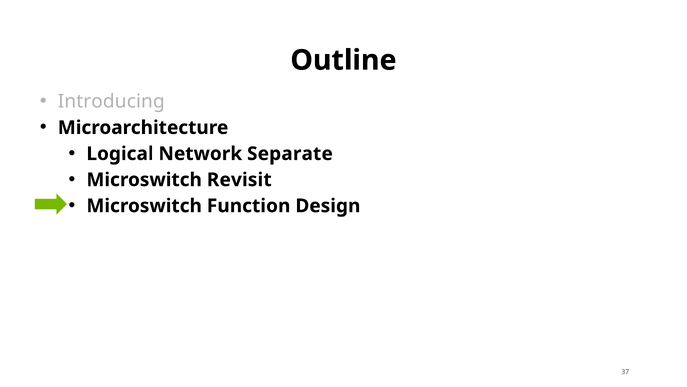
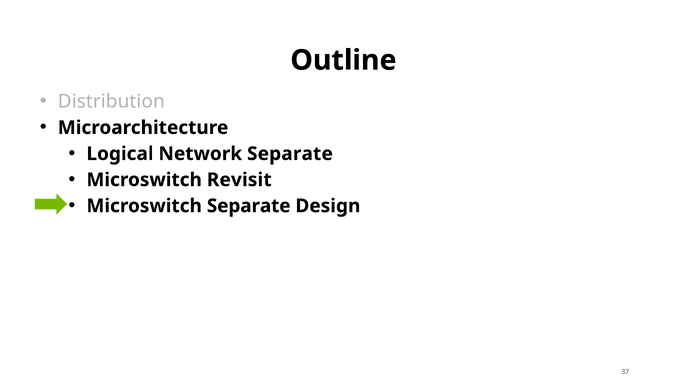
Introducing: Introducing -> Distribution
Microswitch Function: Function -> Separate
